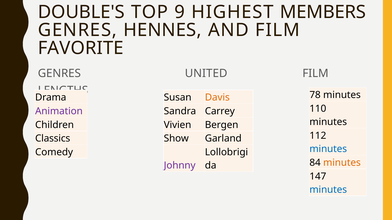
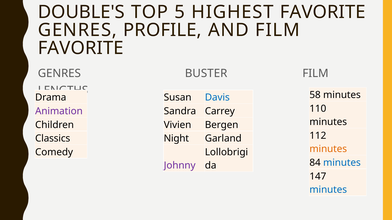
9: 9 -> 5
HIGHEST MEMBERS: MEMBERS -> FAVORITE
HENNES: HENNES -> PROFILE
UNITED: UNITED -> BUSTER
78: 78 -> 58
Davis colour: orange -> blue
Show: Show -> Night
minutes at (328, 149) colour: blue -> orange
minutes at (342, 163) colour: orange -> blue
